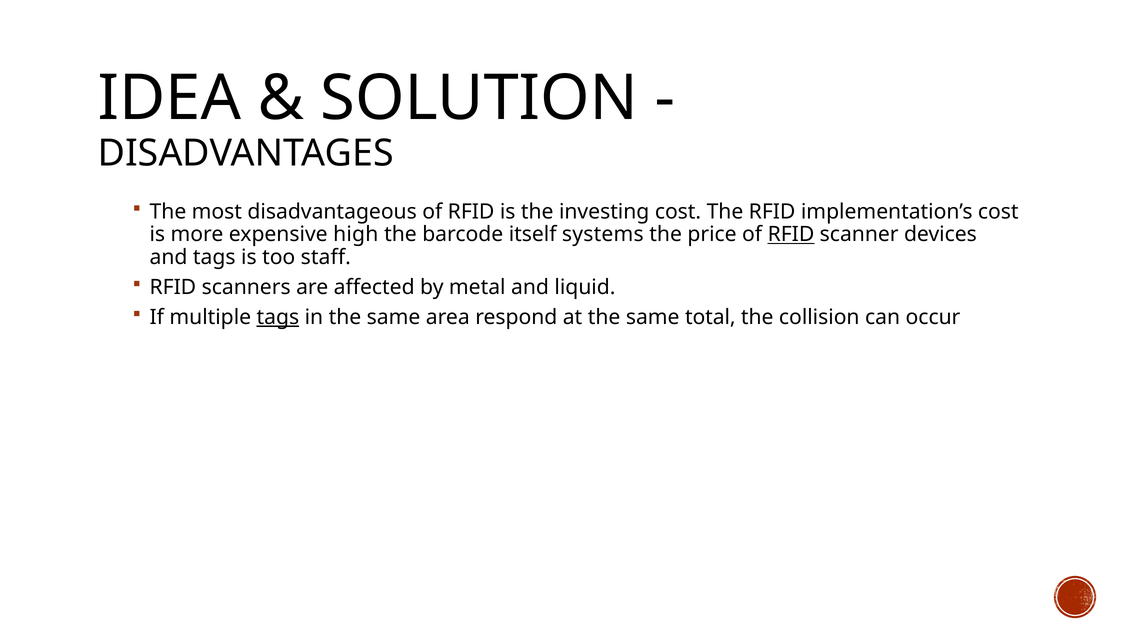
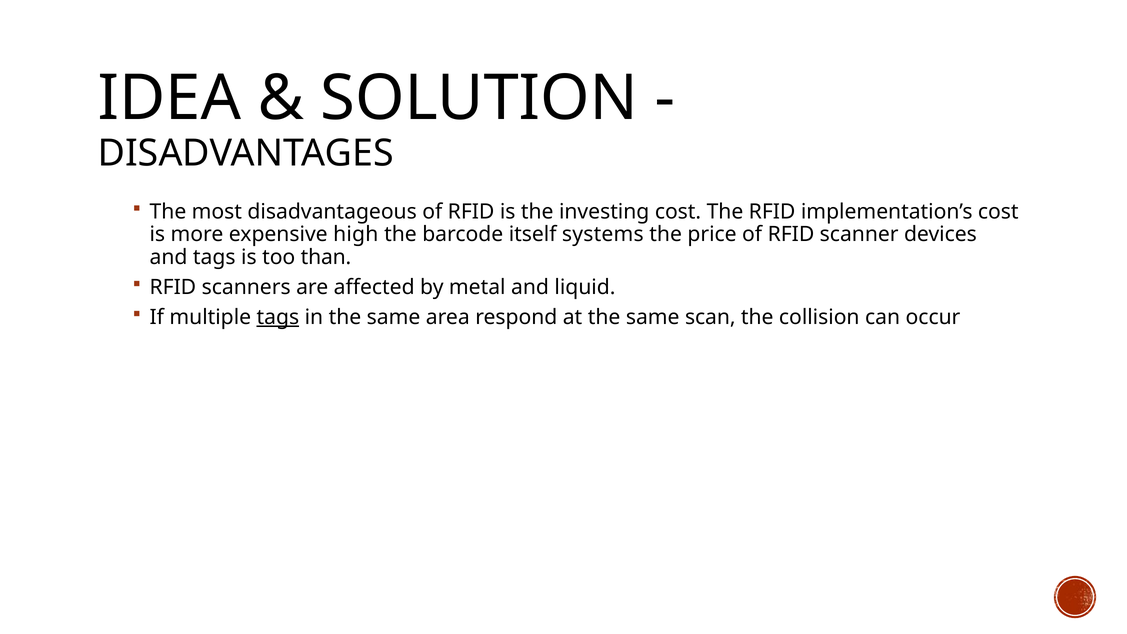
RFID at (791, 234) underline: present -> none
staff: staff -> than
total: total -> scan
